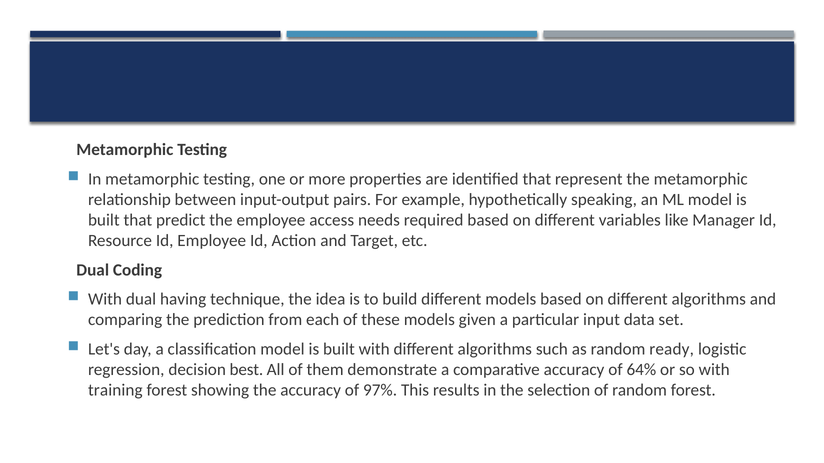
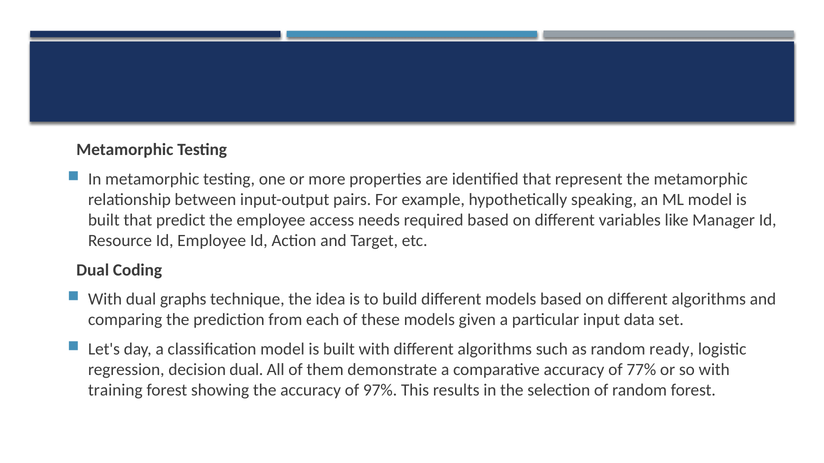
having: having -> graphs
decision best: best -> dual
64%: 64% -> 77%
